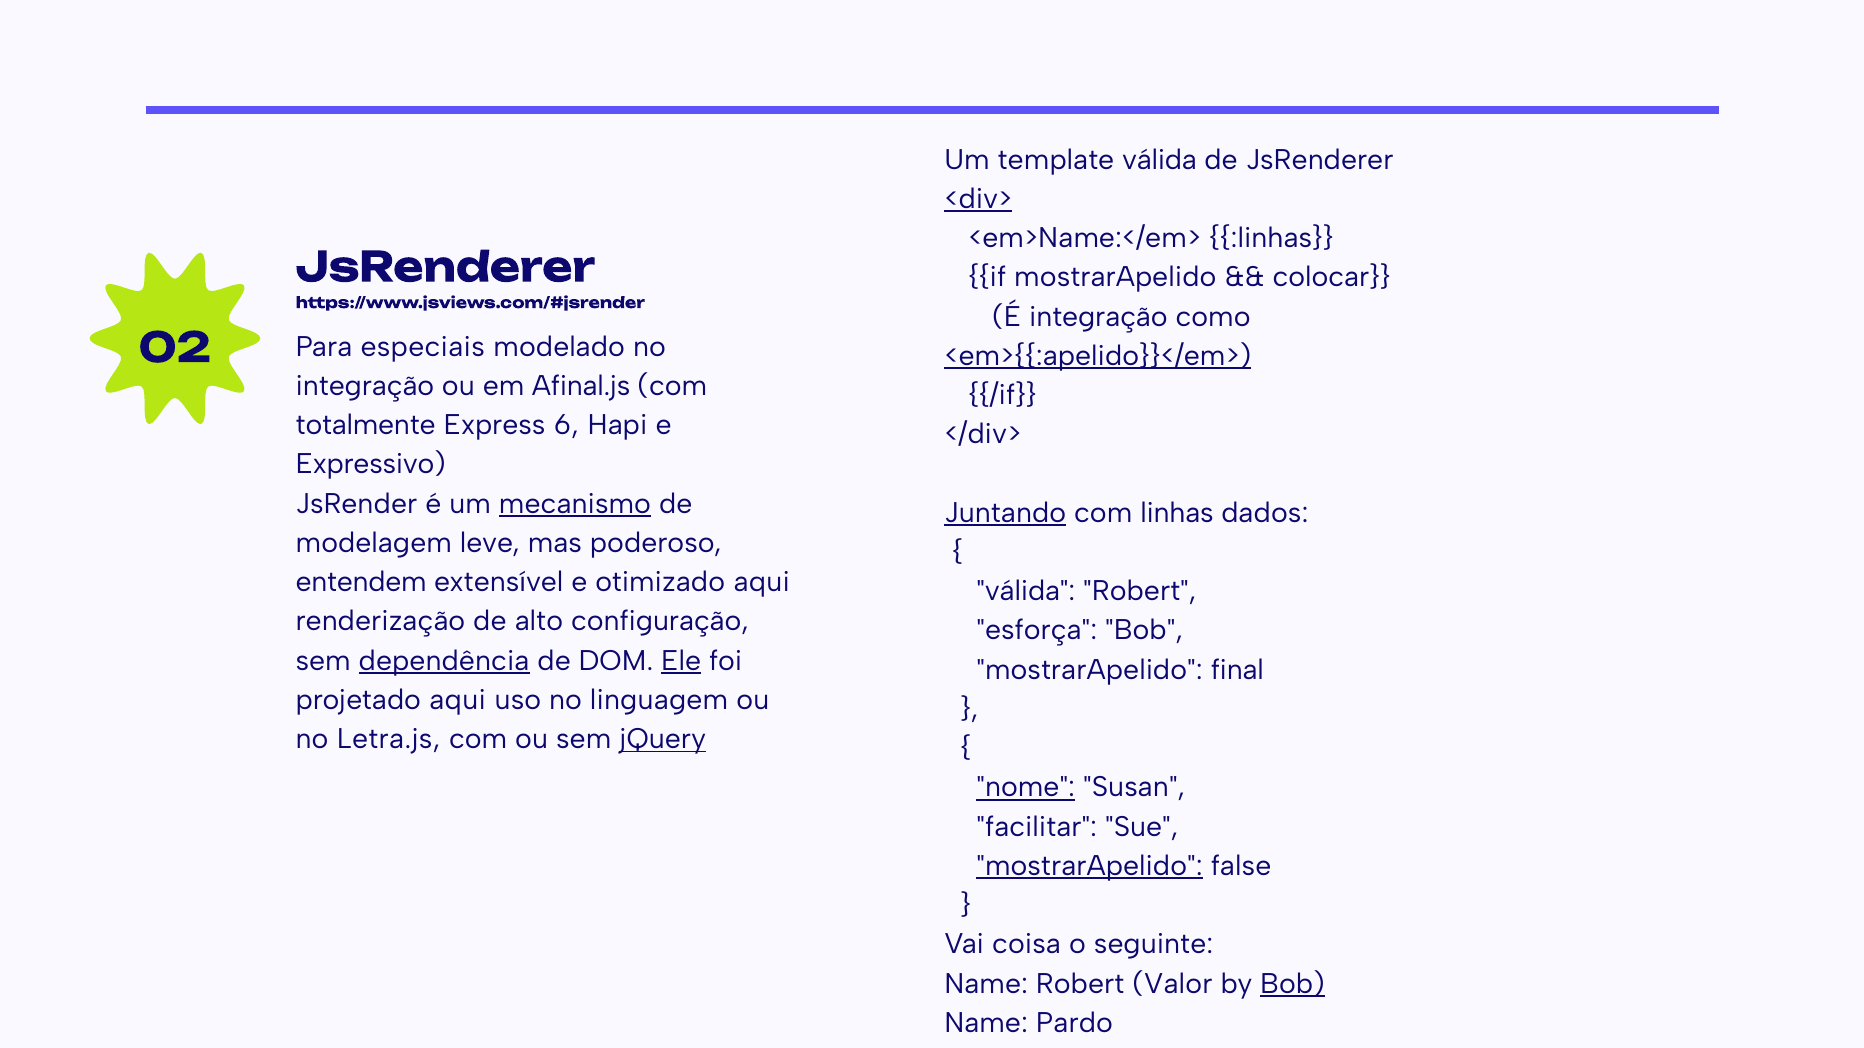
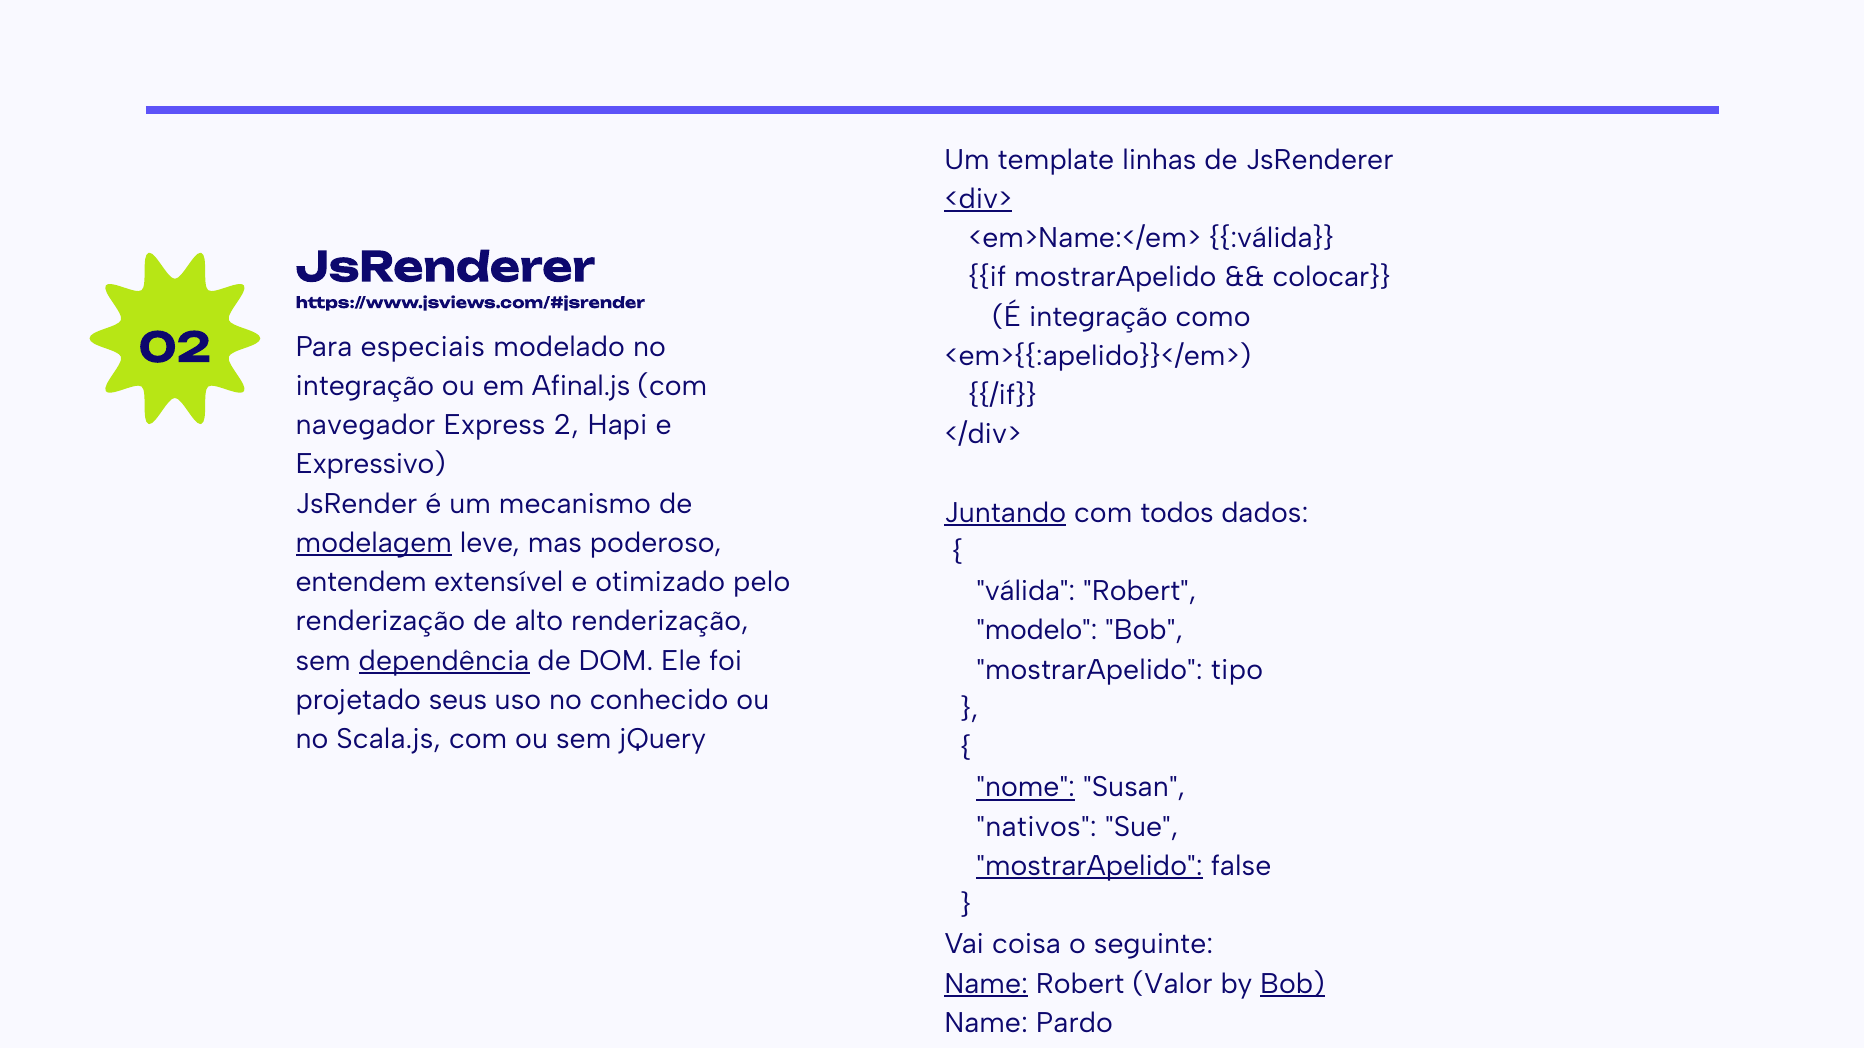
template válida: válida -> linhas
:linhas: :linhas -> :válida
<em>{{:apelido}}</em> underline: present -> none
totalmente: totalmente -> navegador
6: 6 -> 2
mecanismo underline: present -> none
linhas: linhas -> todos
modelagem underline: none -> present
otimizado aqui: aqui -> pelo
alto configuração: configuração -> renderização
esforça: esforça -> modelo
Ele underline: present -> none
final: final -> tipo
projetado aqui: aqui -> seus
linguagem: linguagem -> conhecido
Letra.js: Letra.js -> Scala.js
jQuery underline: present -> none
facilitar: facilitar -> nativos
Name at (986, 984) underline: none -> present
